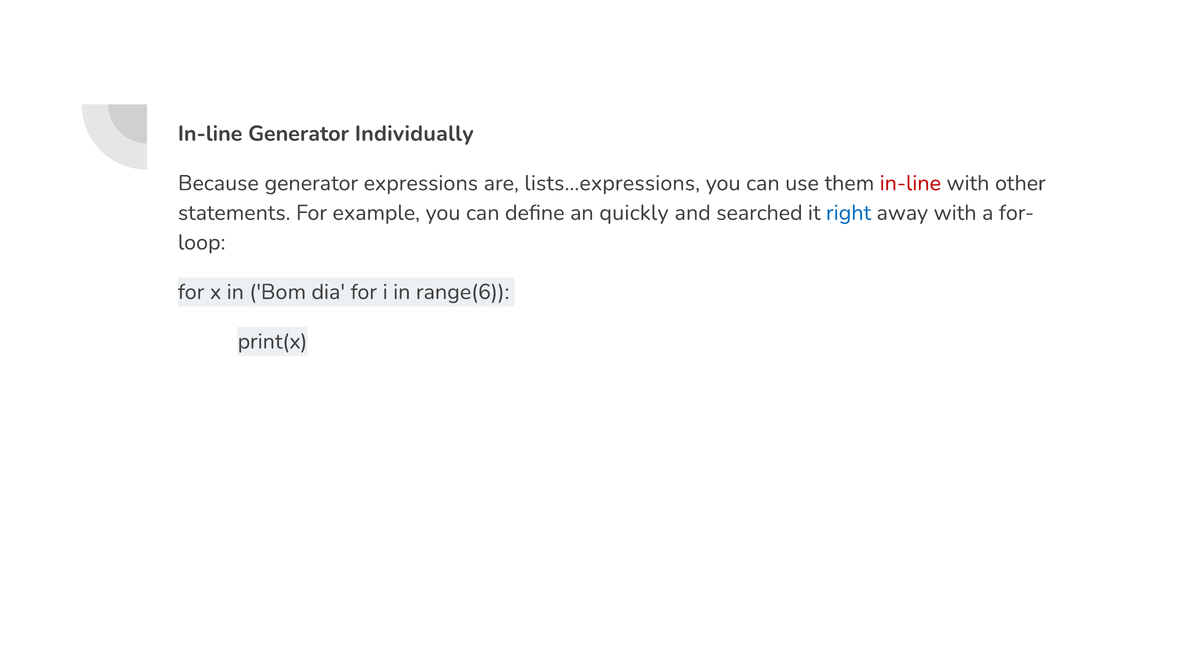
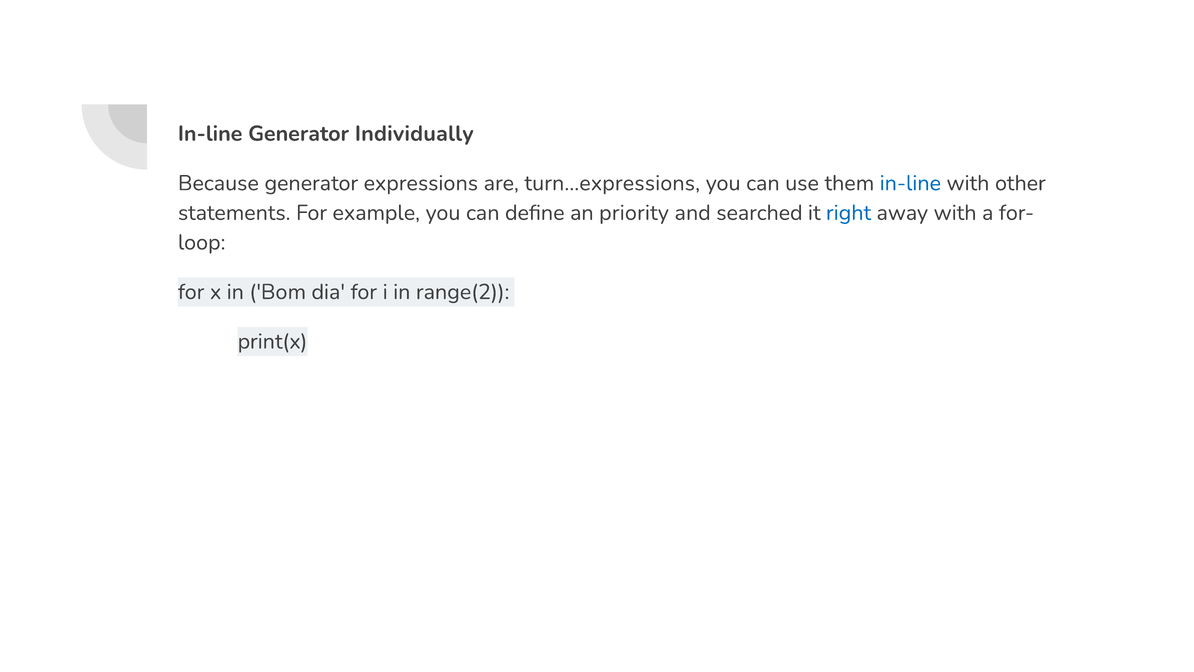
lists…expressions: lists…expressions -> turn…expressions
in-line at (910, 183) colour: red -> blue
quickly: quickly -> priority
range(6: range(6 -> range(2
